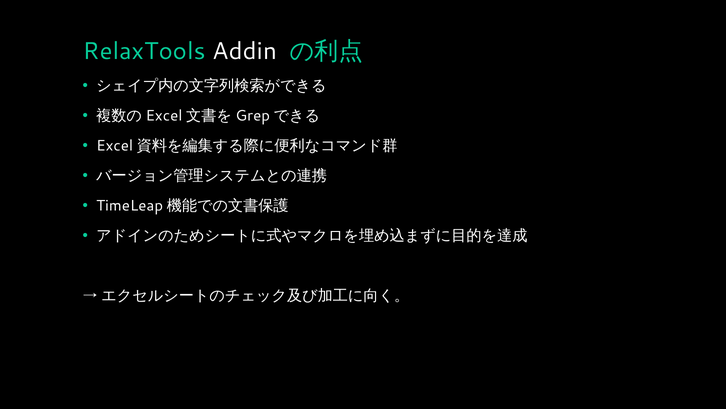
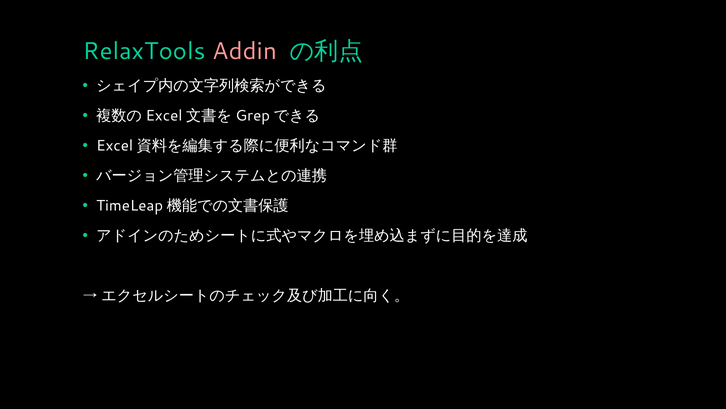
Addin colour: white -> pink
